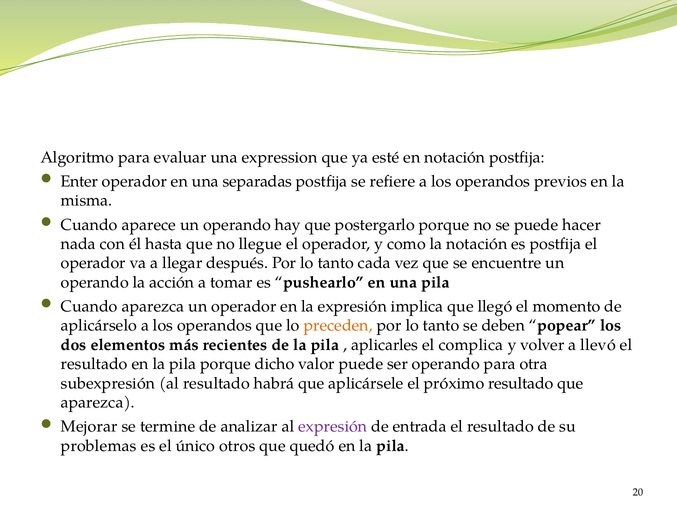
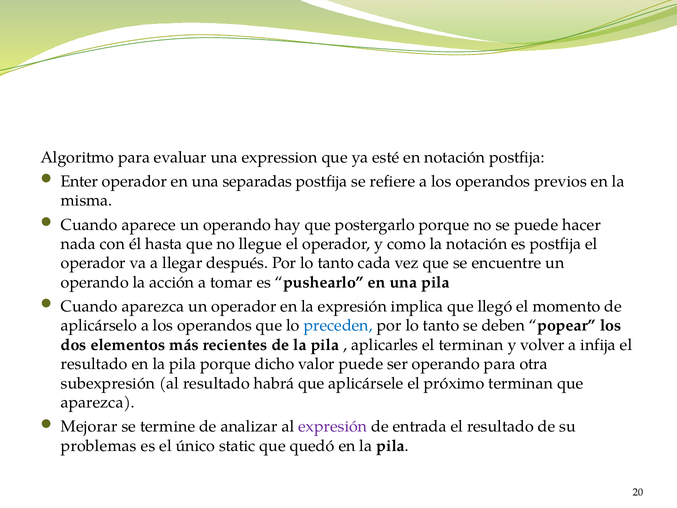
preceden colour: orange -> blue
el complica: complica -> terminan
llevó: llevó -> infija
próximo resultado: resultado -> terminan
otros: otros -> static
